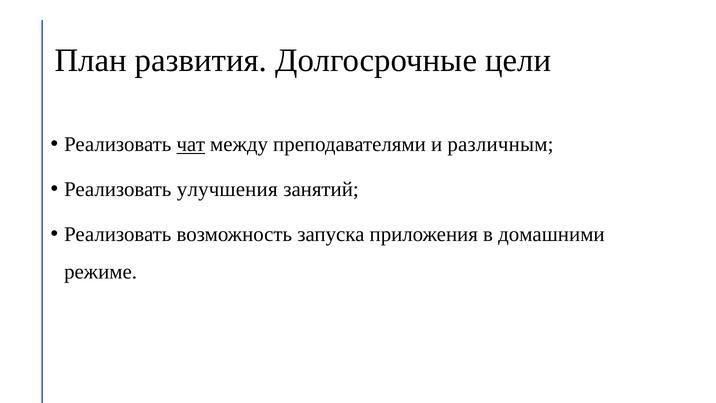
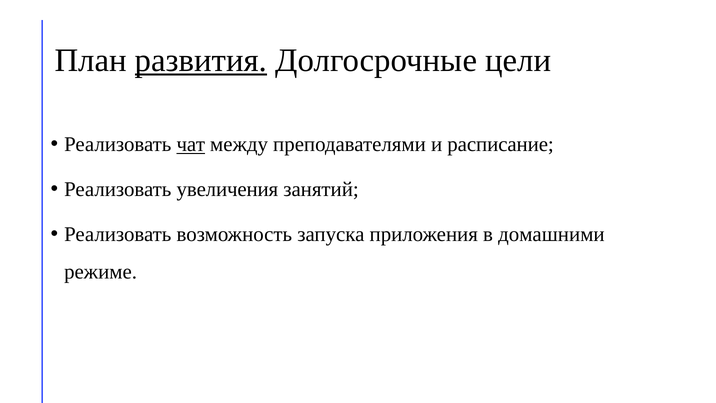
развития underline: none -> present
различным: различным -> расписание
улучшения: улучшения -> увеличения
